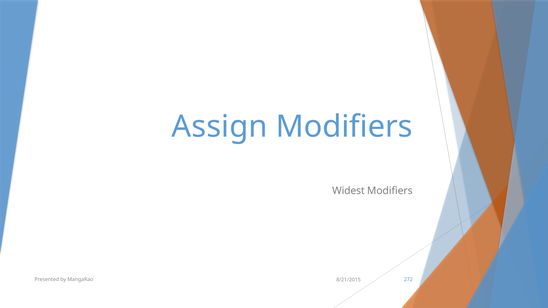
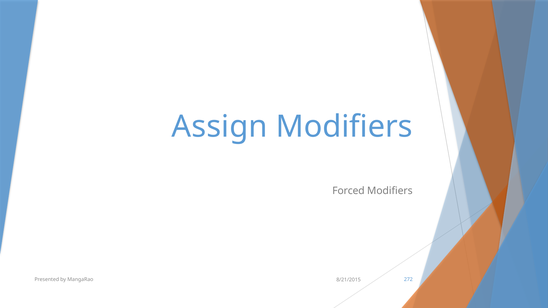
Widest: Widest -> Forced
